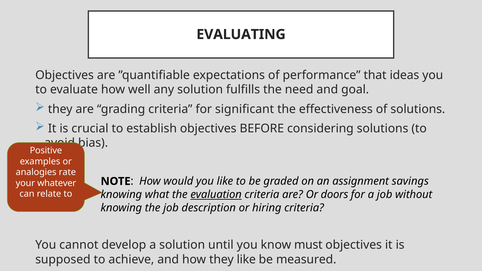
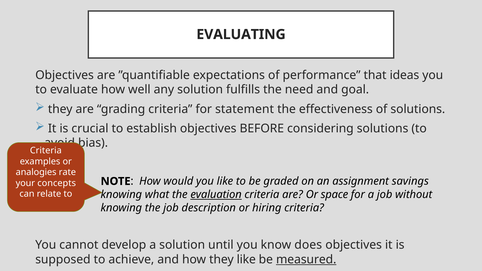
significant: significant -> statement
Positive at (46, 151): Positive -> Criteria
whatever: whatever -> concepts
doors: doors -> space
must: must -> does
measured underline: none -> present
